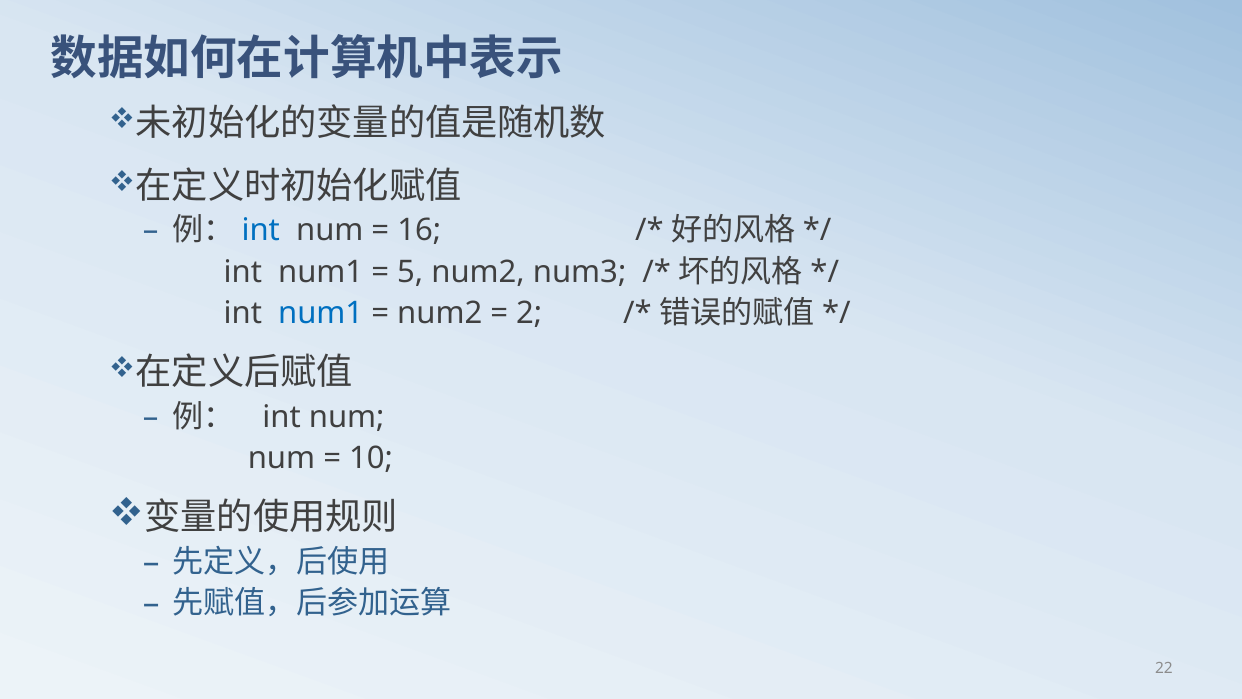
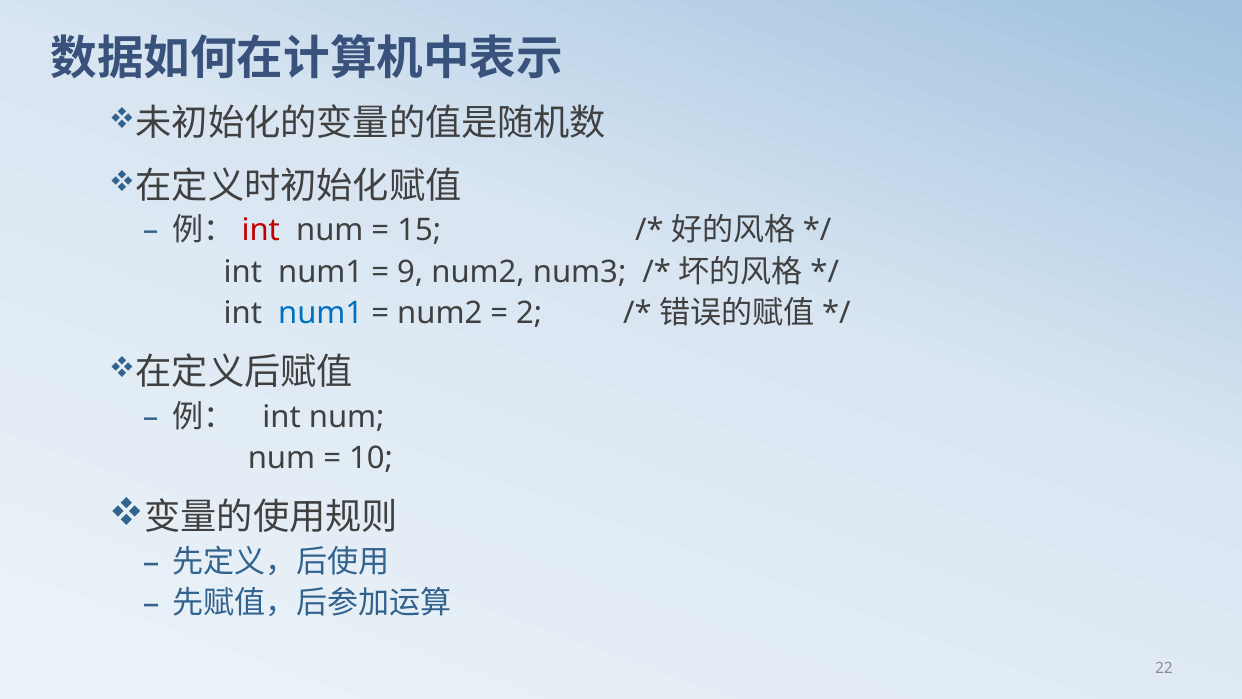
int at (261, 231) colour: blue -> red
16: 16 -> 15
5: 5 -> 9
